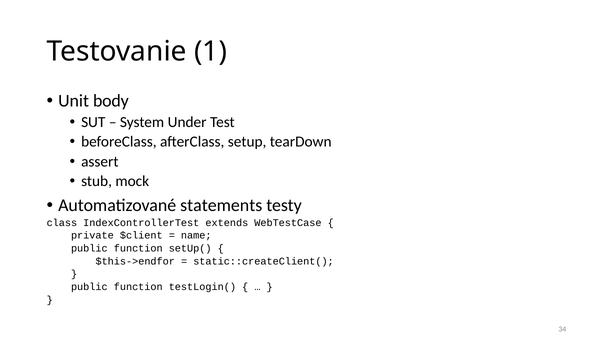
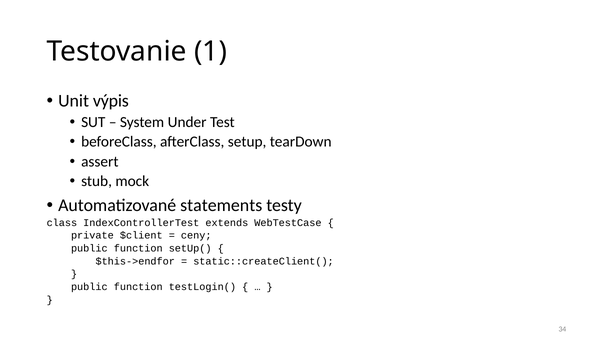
body: body -> výpis
name: name -> ceny
